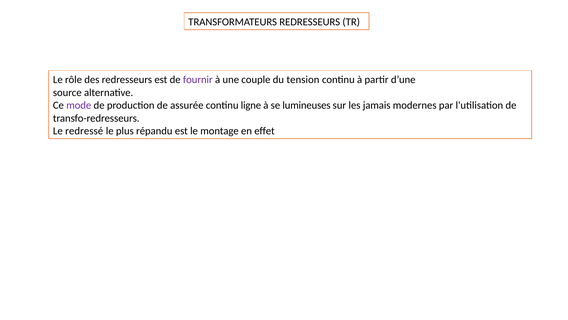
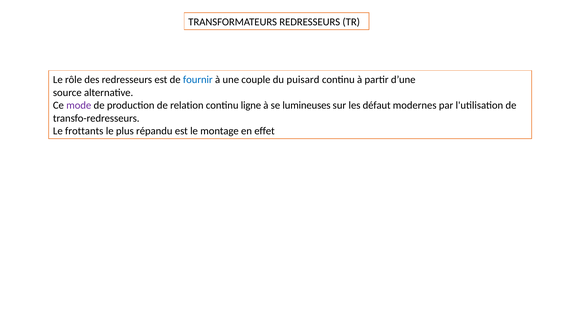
fournir colour: purple -> blue
tension: tension -> puisard
assurée: assurée -> relation
jamais: jamais -> défaut
redressé: redressé -> frottants
